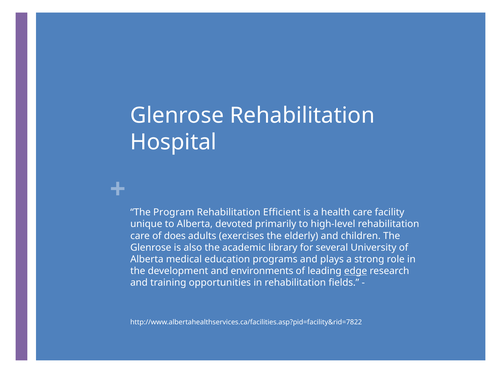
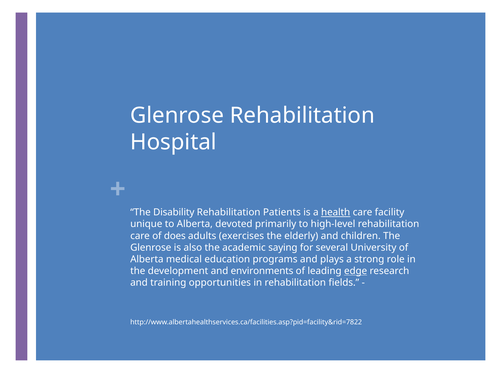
Program: Program -> Disability
Efficient: Efficient -> Patients
health underline: none -> present
library: library -> saying
